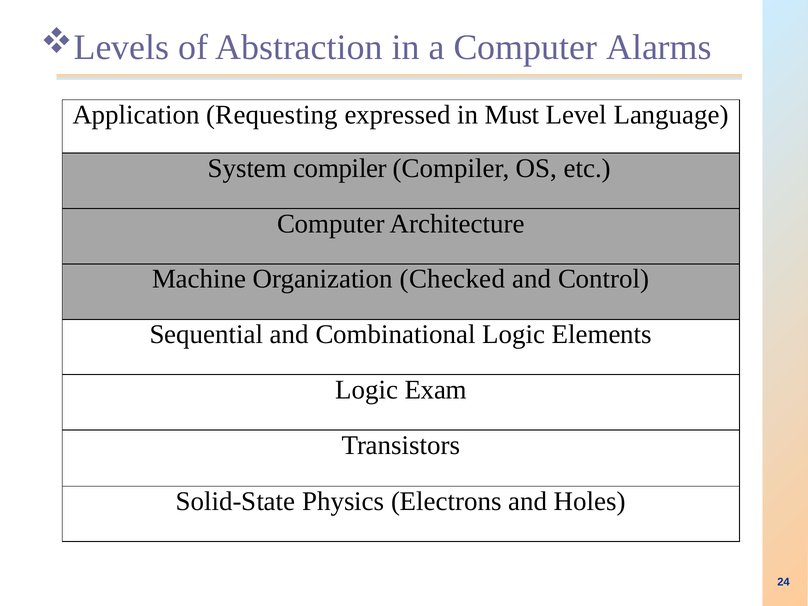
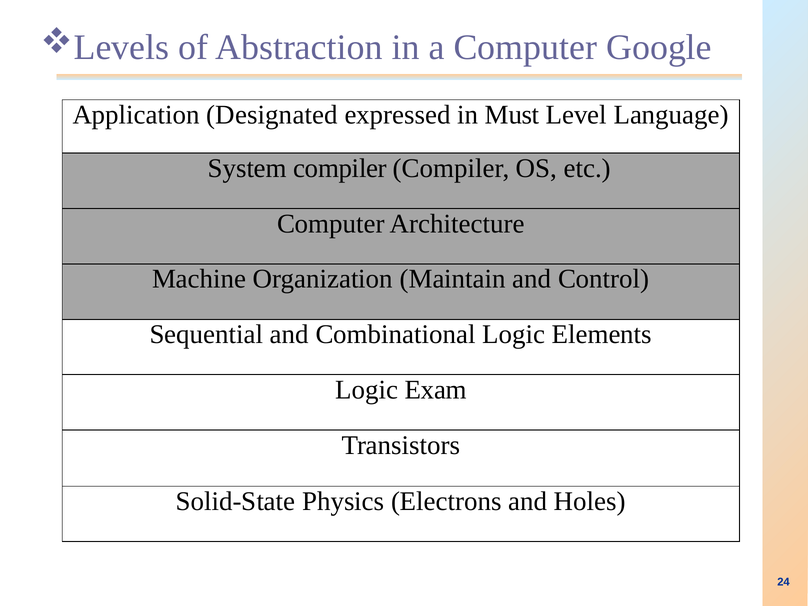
Alarms: Alarms -> Google
Requesting: Requesting -> Designated
Checked: Checked -> Maintain
